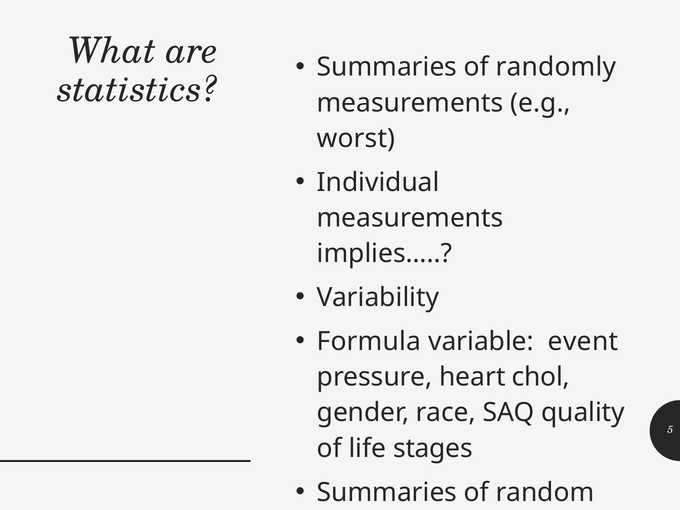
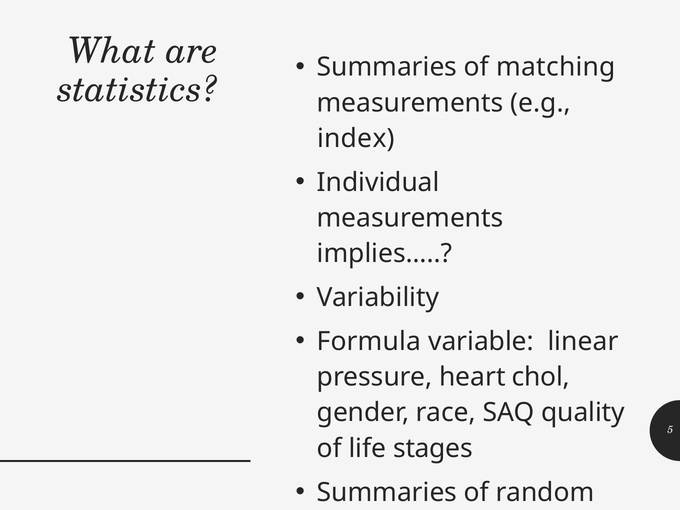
randomly: randomly -> matching
worst: worst -> index
event: event -> linear
